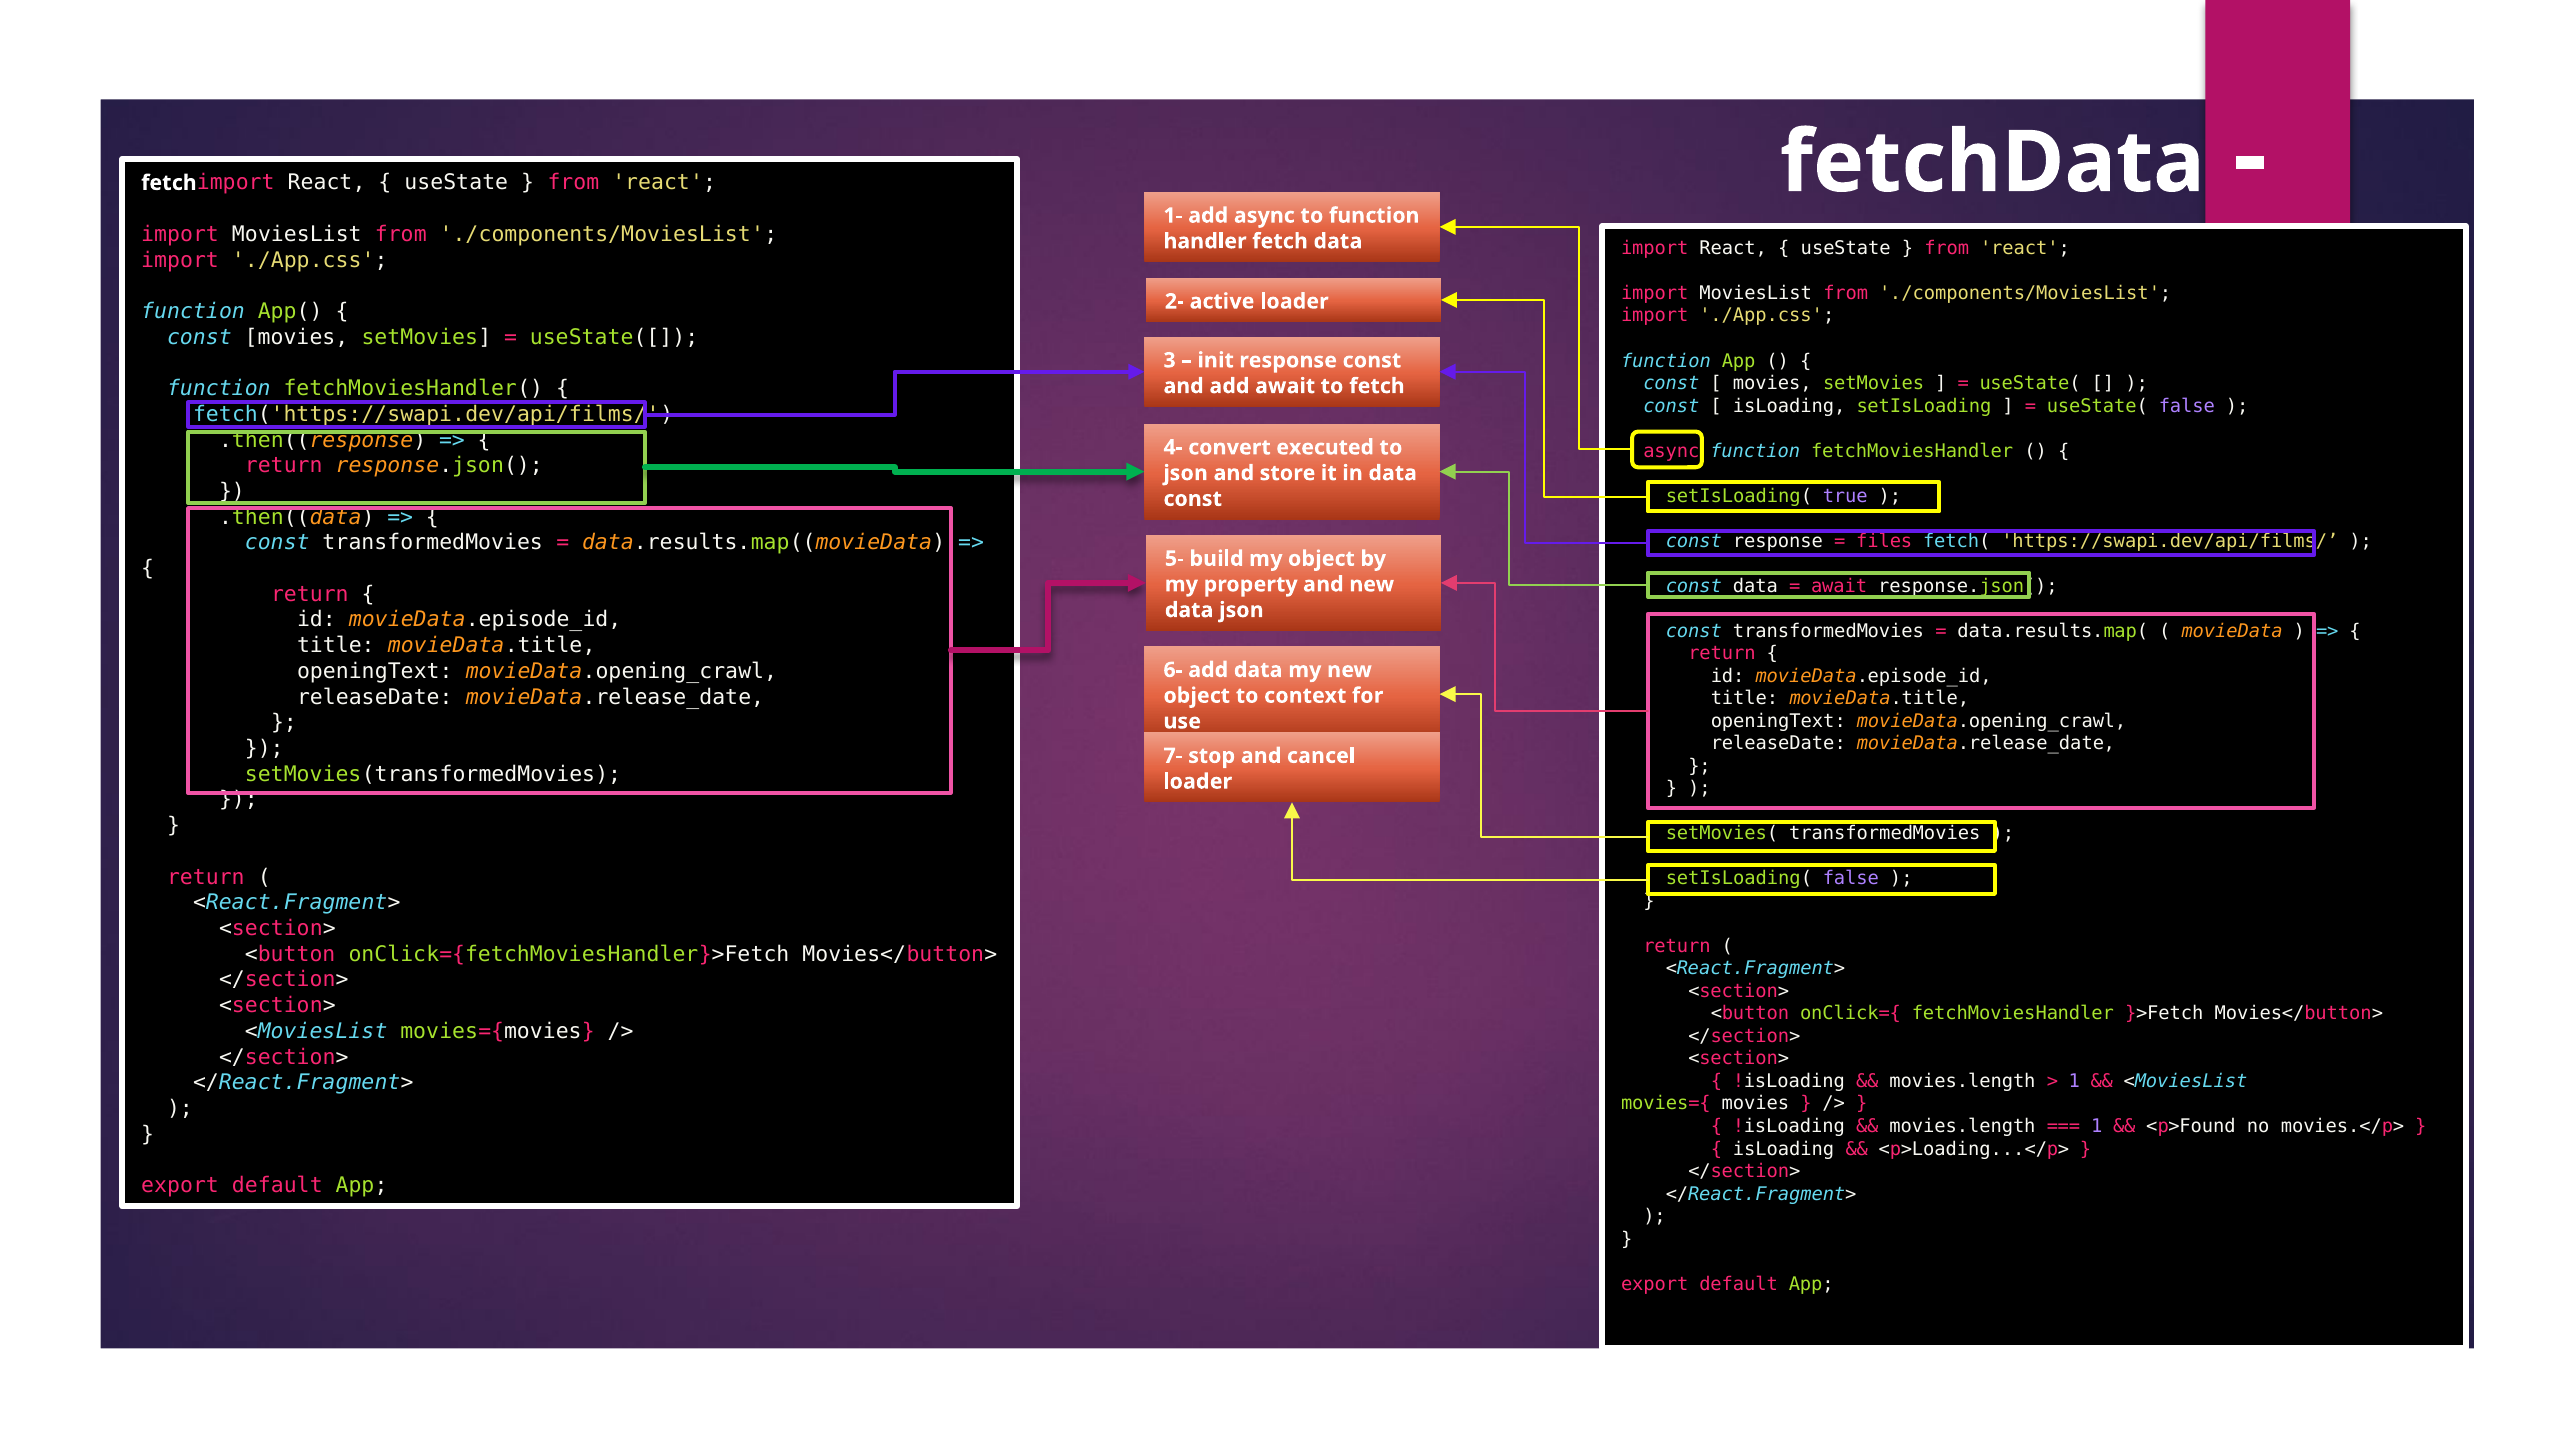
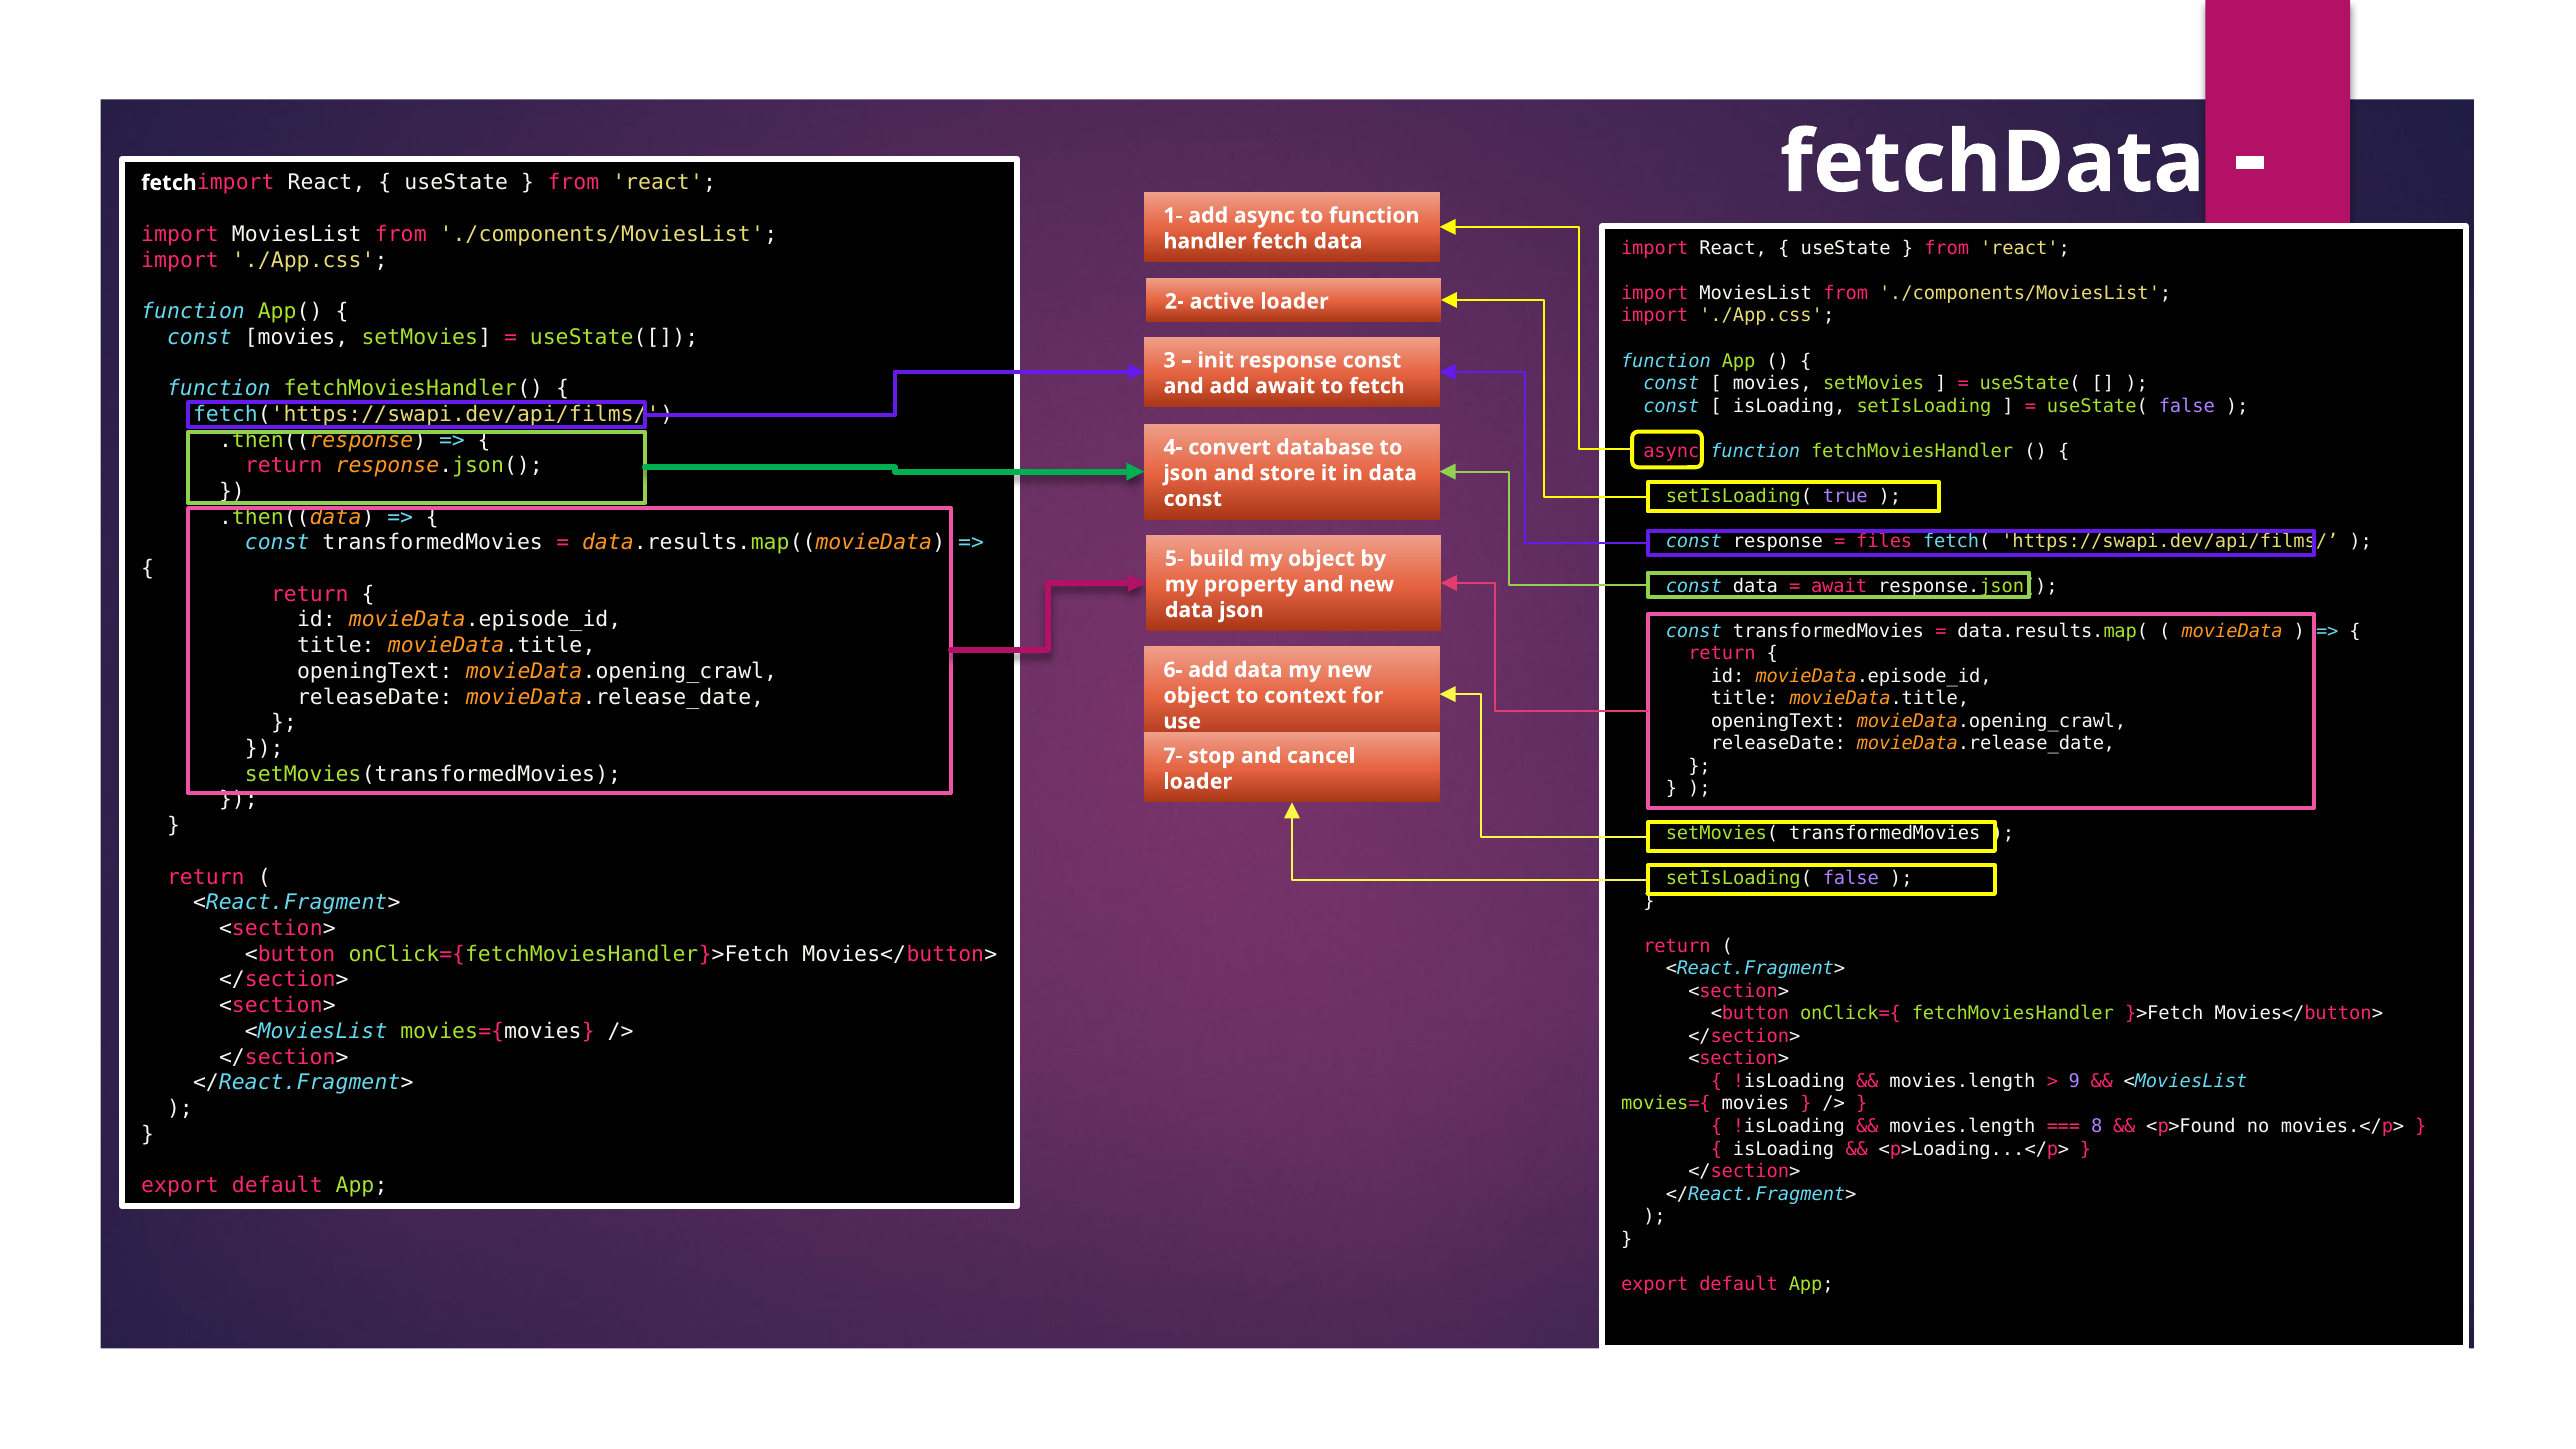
executed: executed -> database
1 at (2074, 1081): 1 -> 9
1 at (2097, 1126): 1 -> 8
